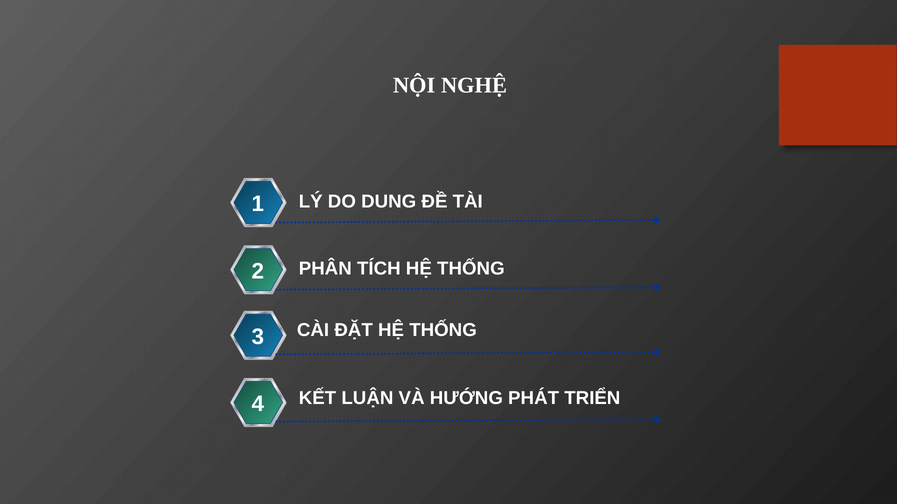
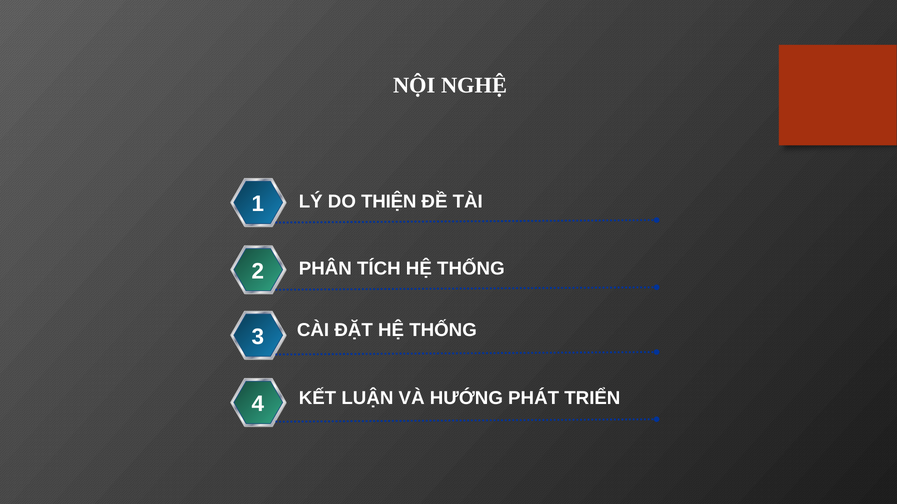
DUNG: DUNG -> THIỆN
